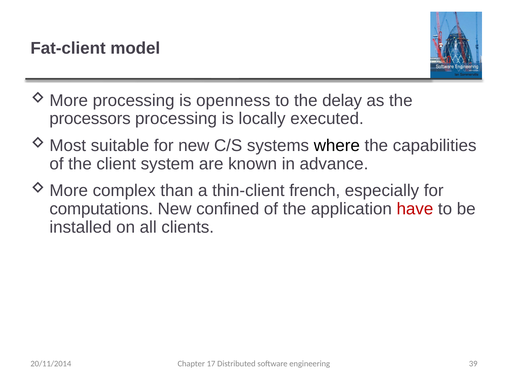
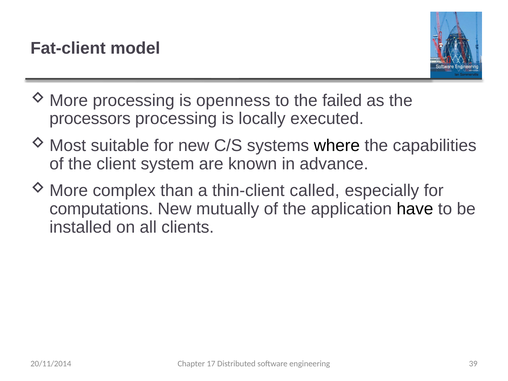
delay: delay -> failed
french: french -> called
confined: confined -> mutually
have colour: red -> black
